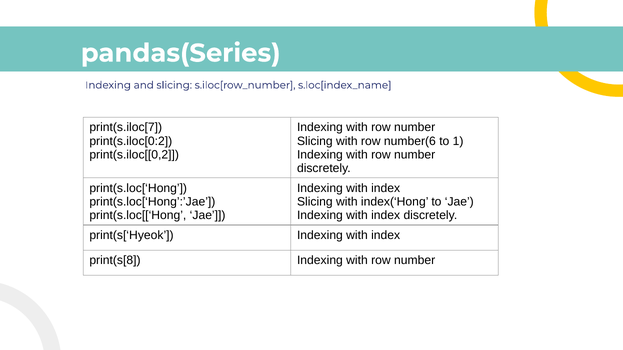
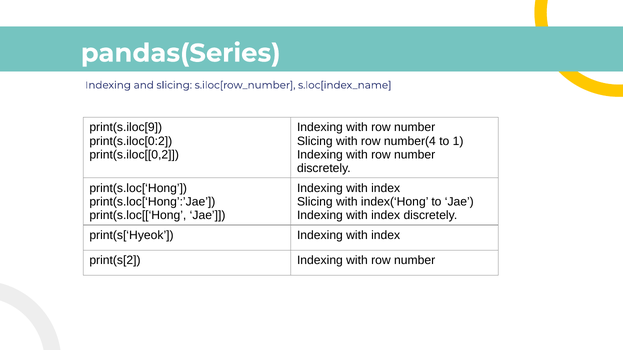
print(s.iloc[7: print(s.iloc[7 -> print(s.iloc[9
number(6: number(6 -> number(4
print(s[8: print(s[8 -> print(s[2
